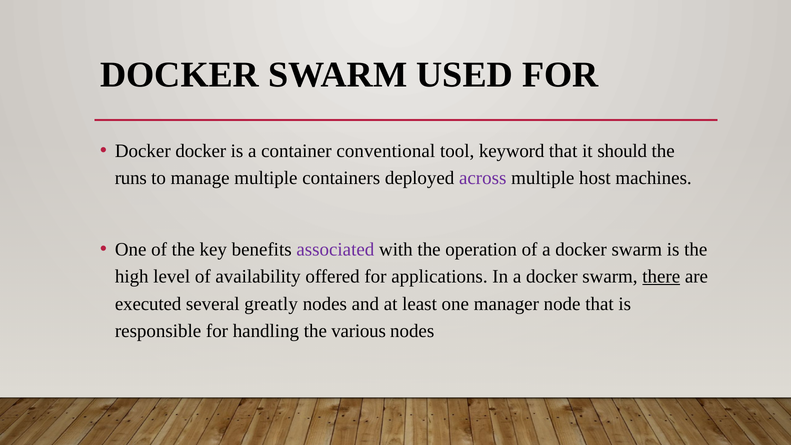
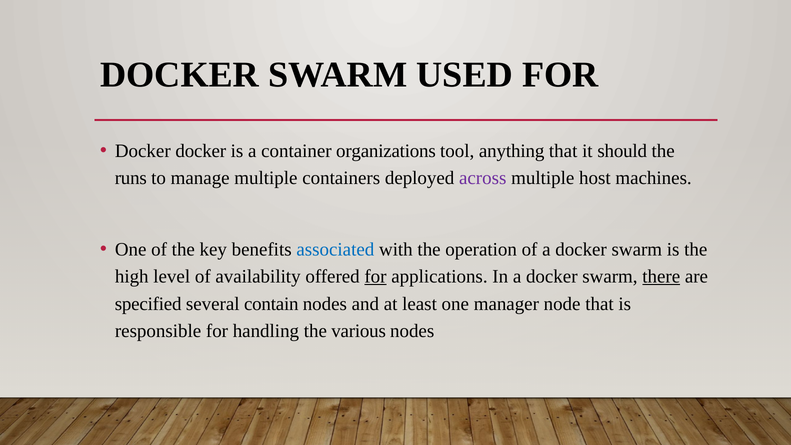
conventional: conventional -> organizations
keyword: keyword -> anything
associated colour: purple -> blue
for at (375, 276) underline: none -> present
executed: executed -> specified
greatly: greatly -> contain
